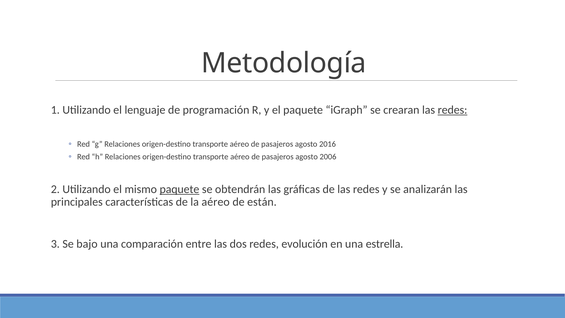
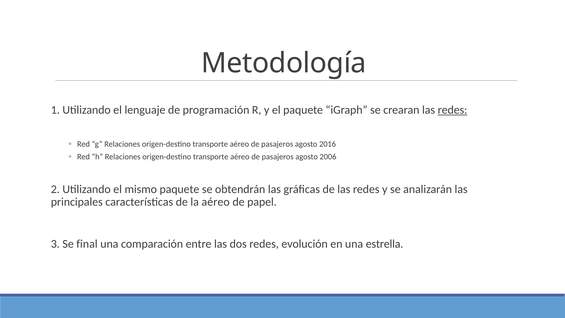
paquete at (179, 189) underline: present -> none
están: están -> papel
bajo: bajo -> final
